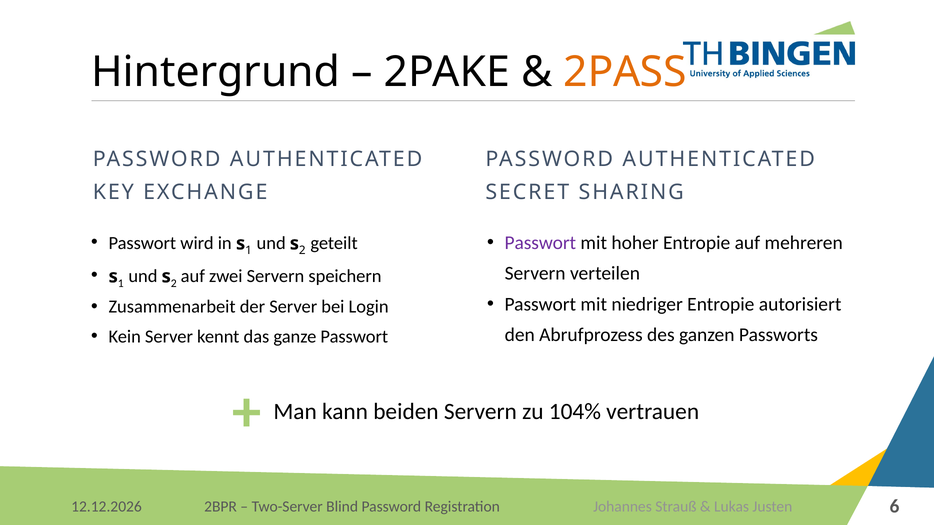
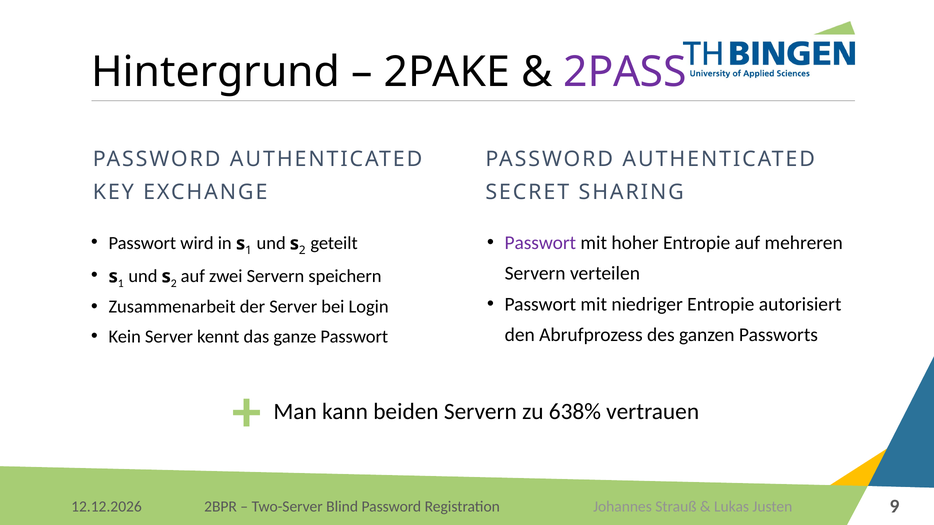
2PASS colour: orange -> purple
104%: 104% -> 638%
6: 6 -> 9
